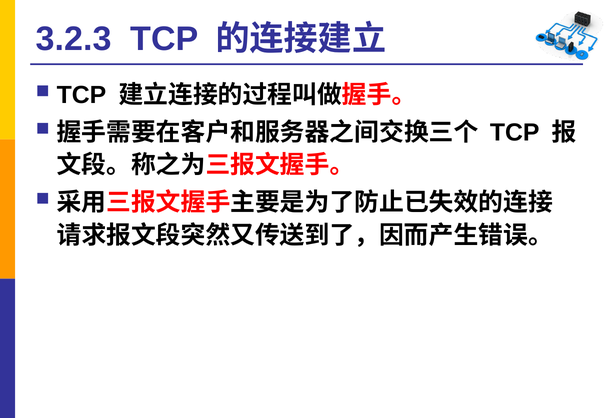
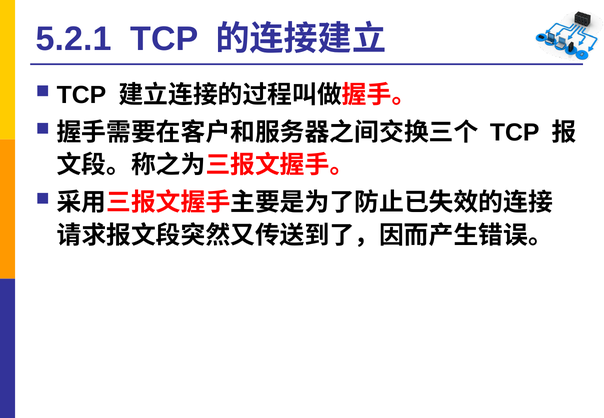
3.2.3: 3.2.3 -> 5.2.1
